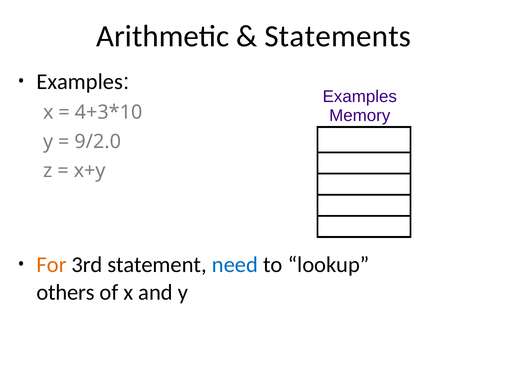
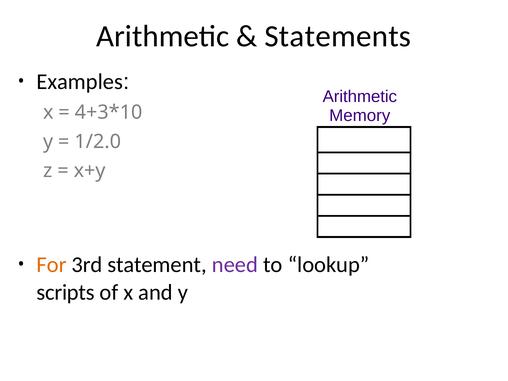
Examples at (360, 97): Examples -> Arithmetic
9/2.0: 9/2.0 -> 1/2.0
need colour: blue -> purple
others: others -> scripts
